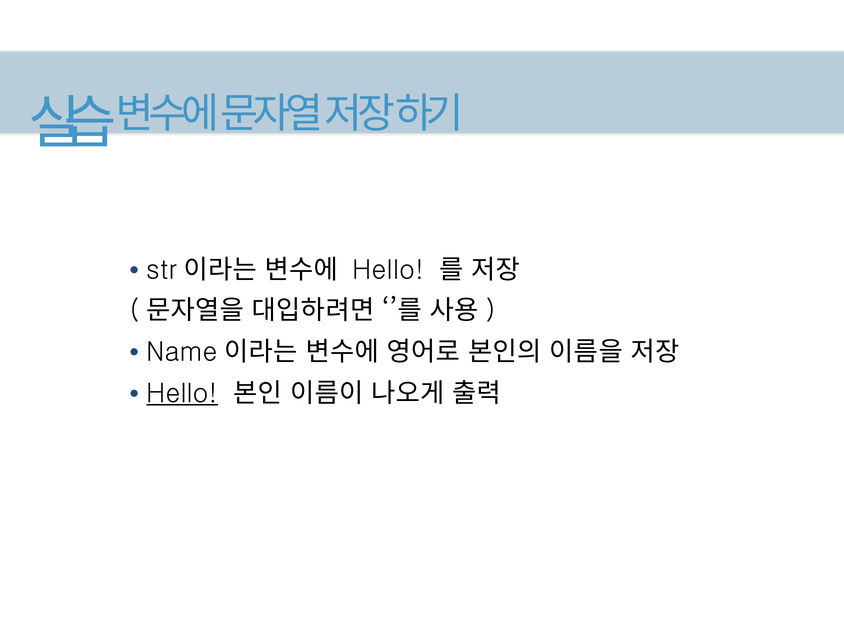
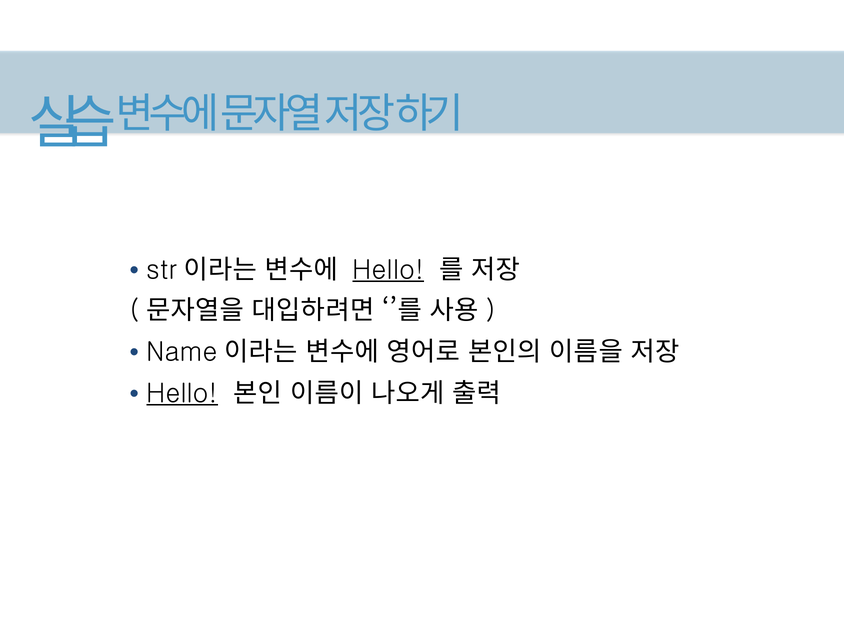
Hello at (388, 270) underline: none -> present
